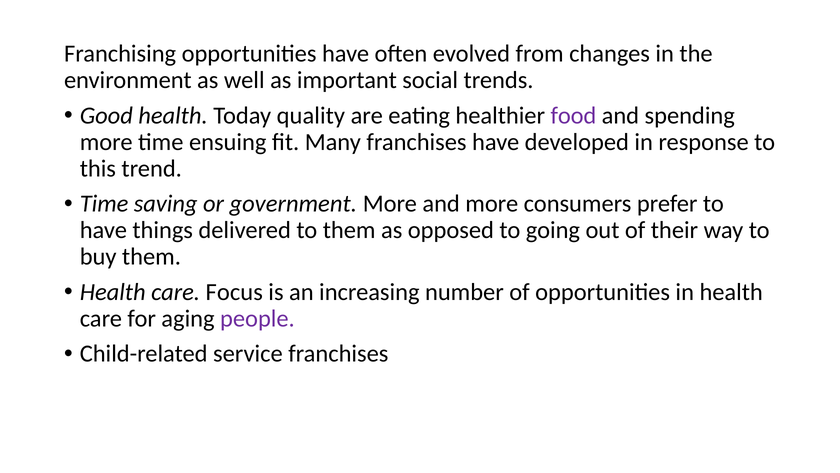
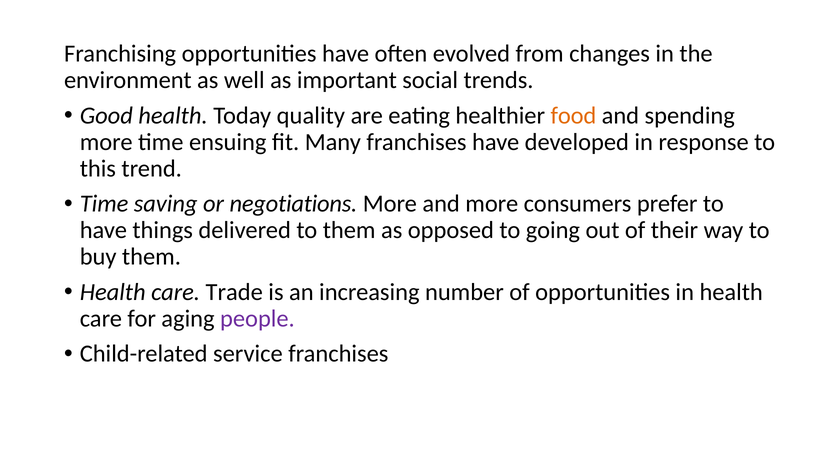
food colour: purple -> orange
government: government -> negotiations
Focus: Focus -> Trade
